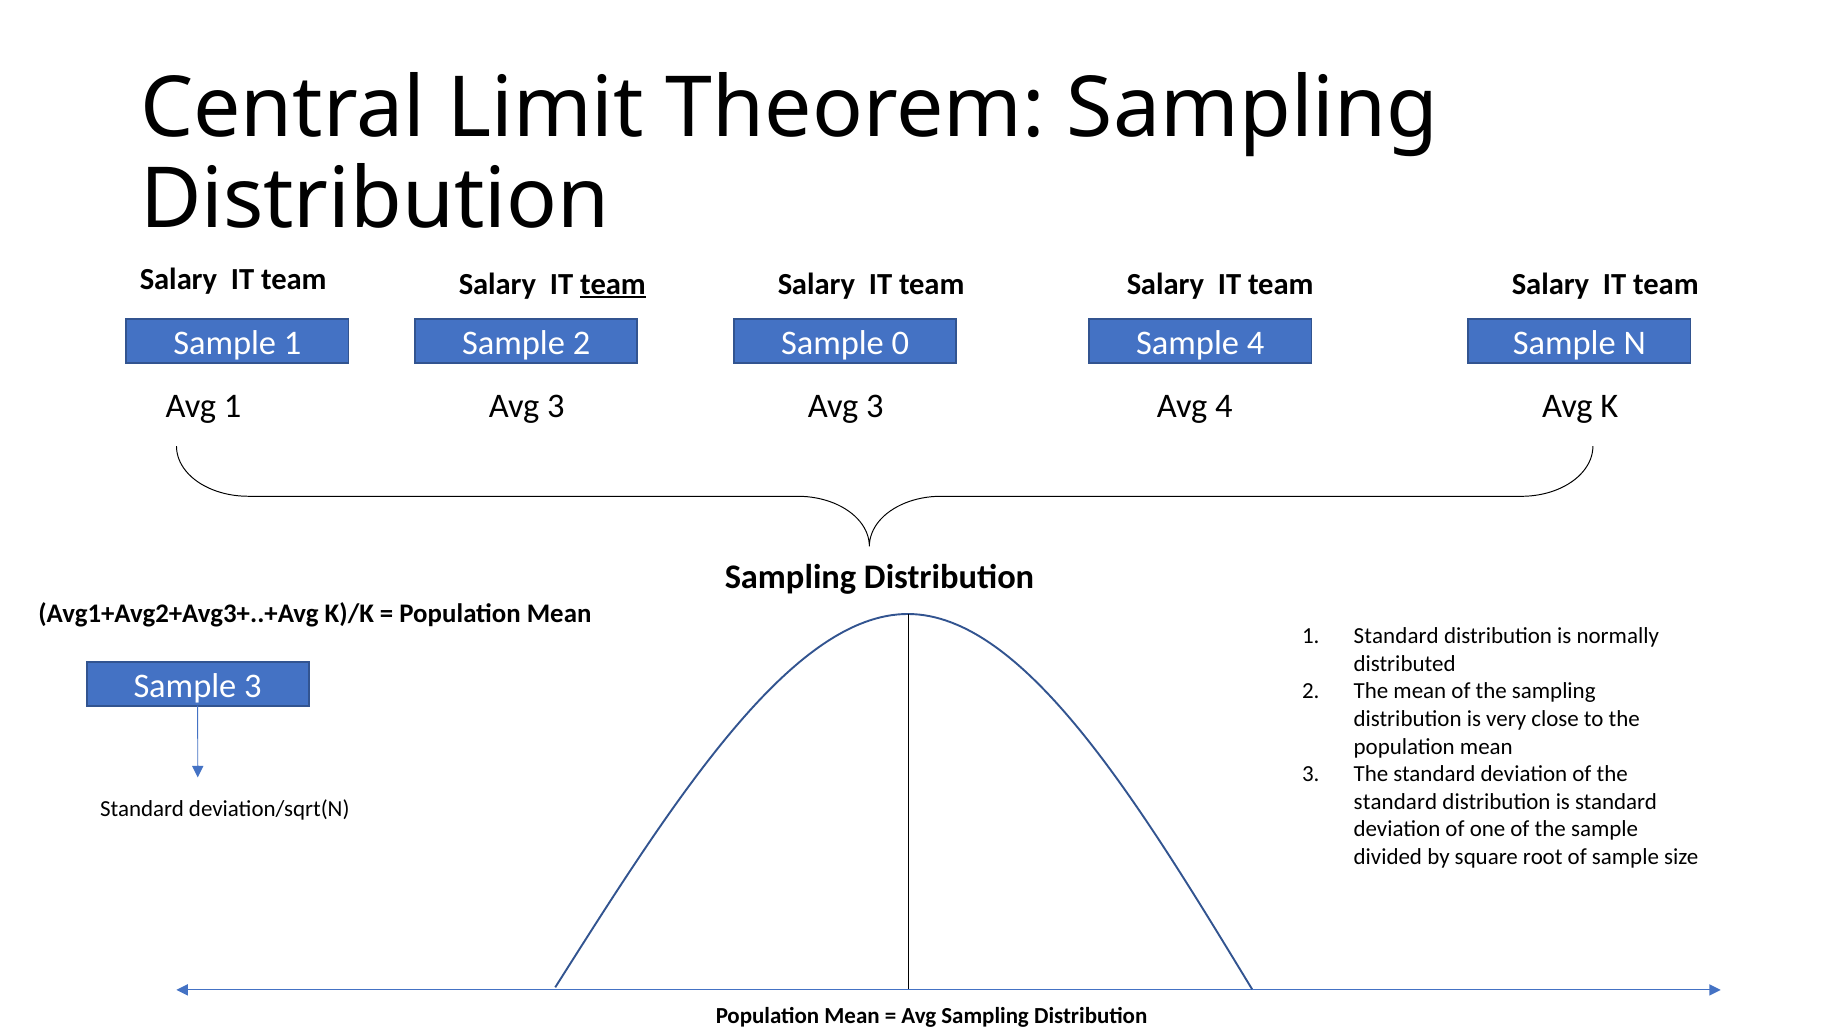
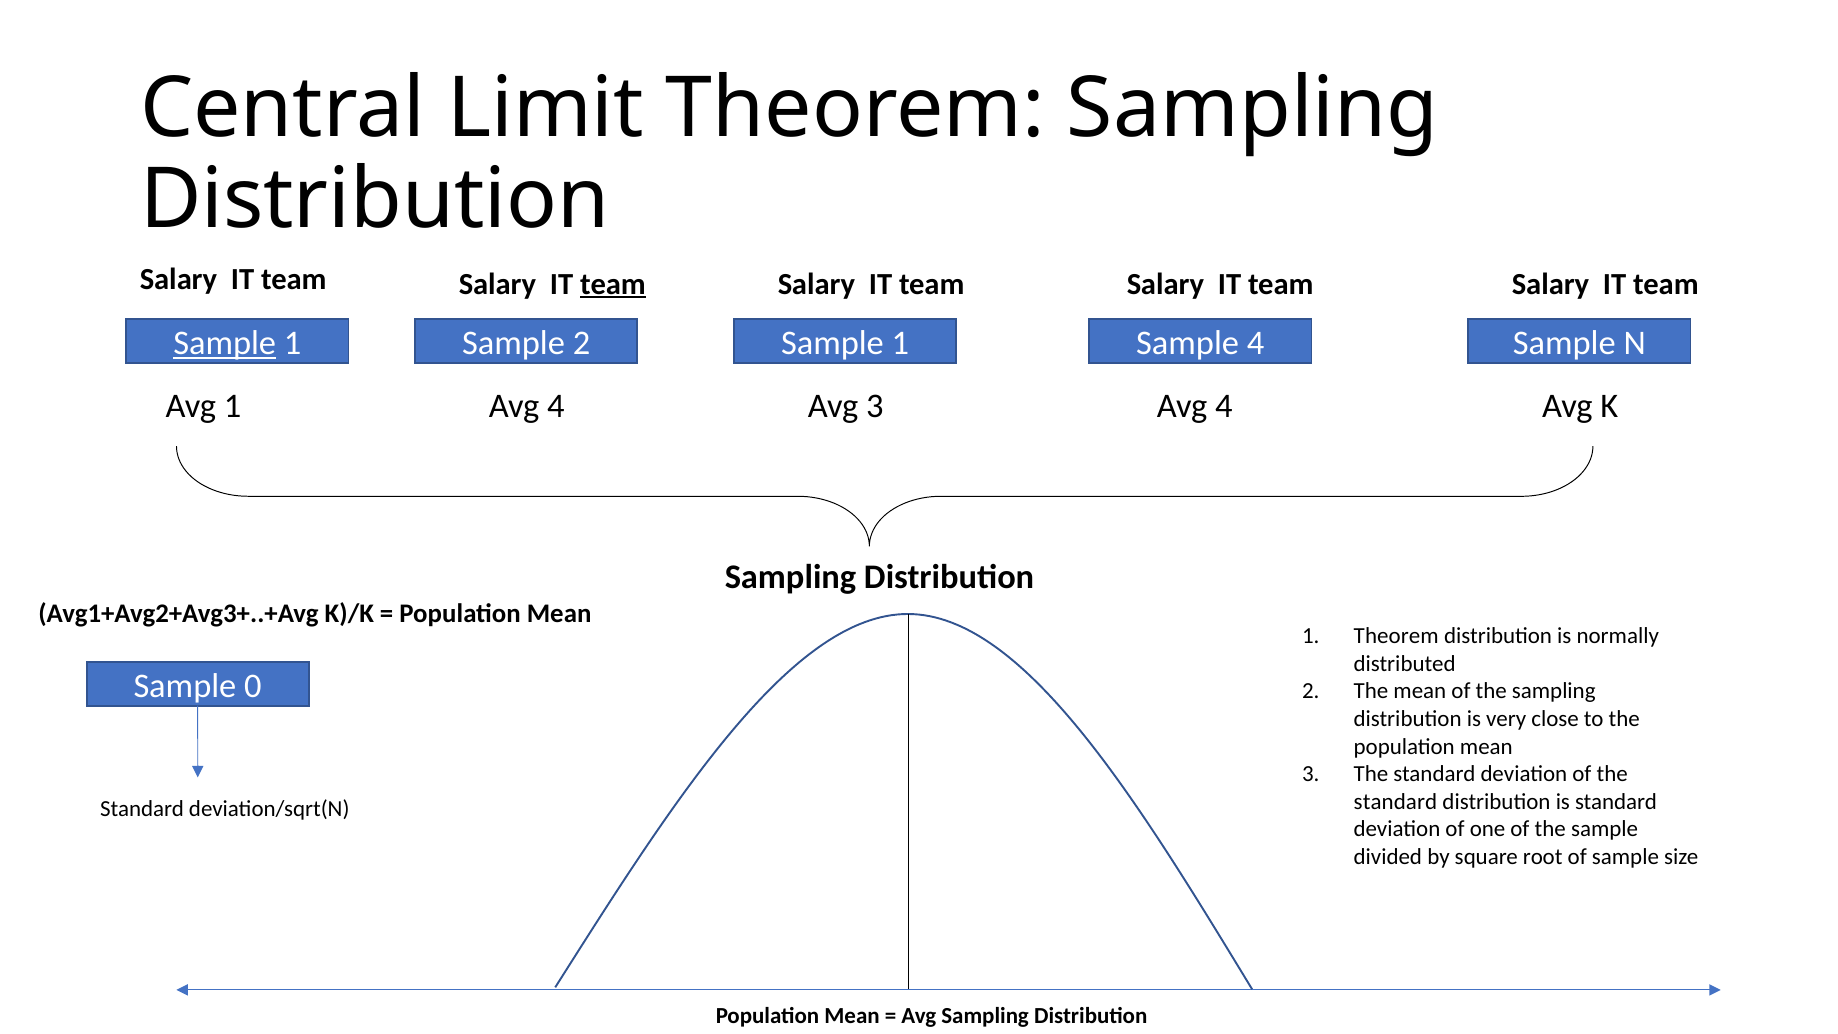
Sample at (225, 343) underline: none -> present
2 Sample 0: 0 -> 1
1 Avg 3: 3 -> 4
1 Standard: Standard -> Theorem
Sample 3: 3 -> 0
